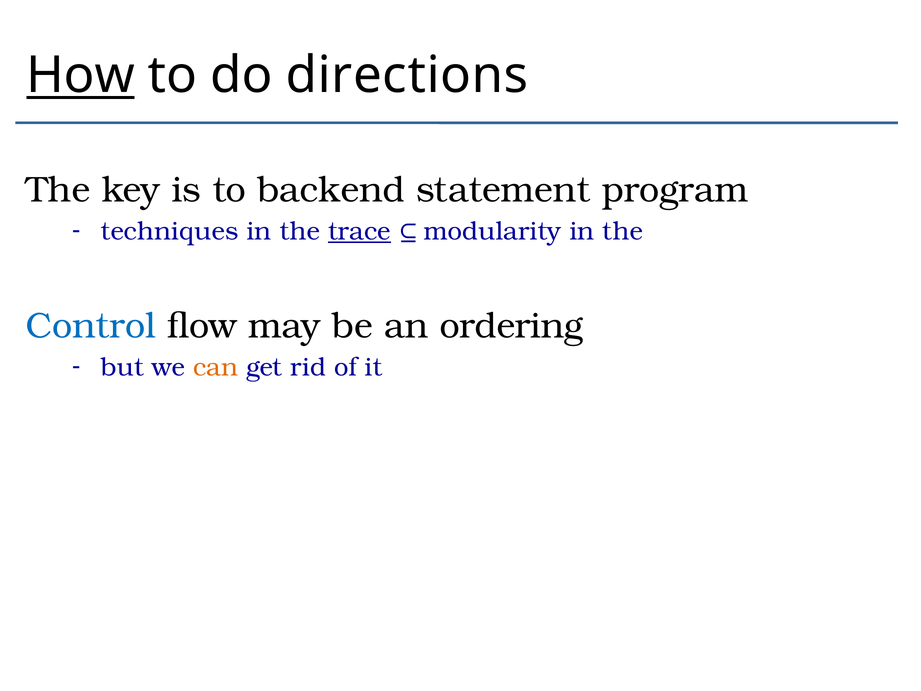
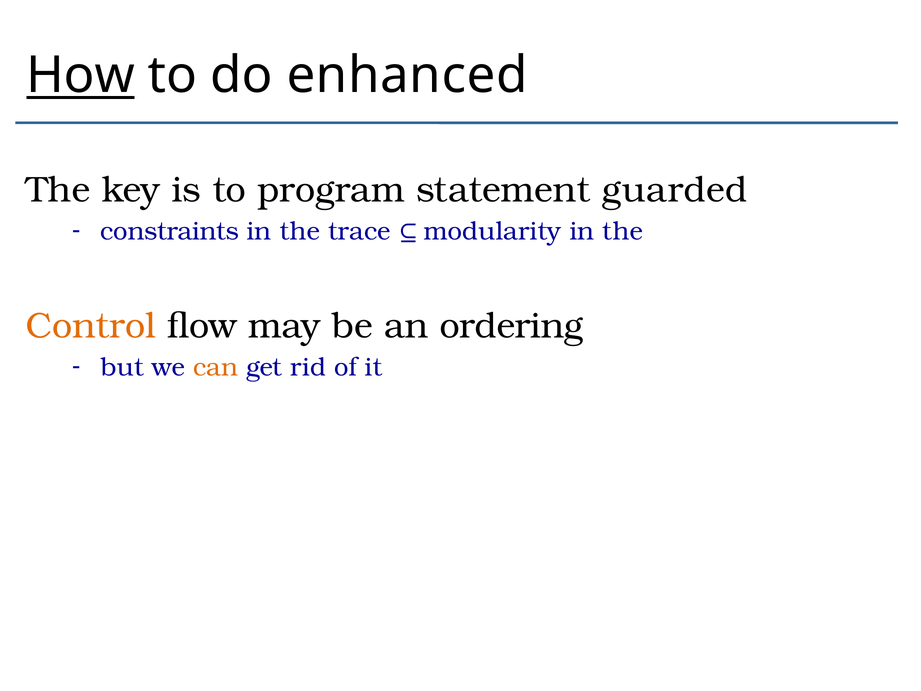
directions: directions -> enhanced
backend: backend -> program
program: program -> guarded
techniques: techniques -> constraints
trace underline: present -> none
Control colour: blue -> orange
